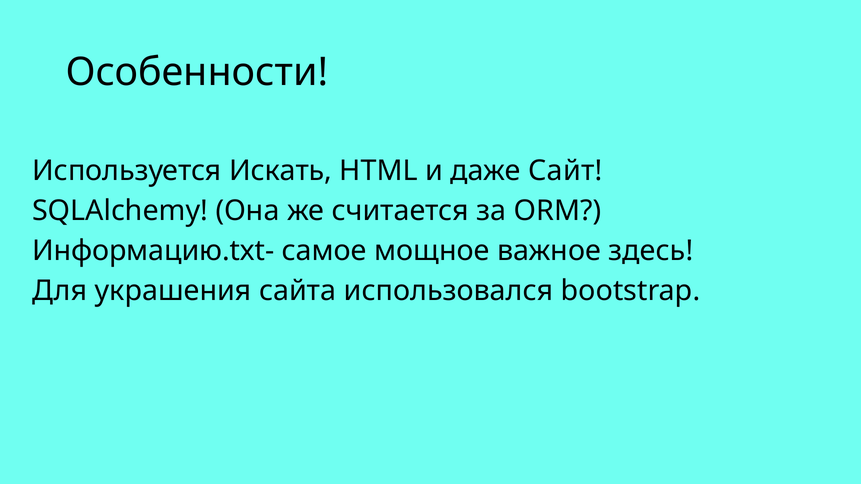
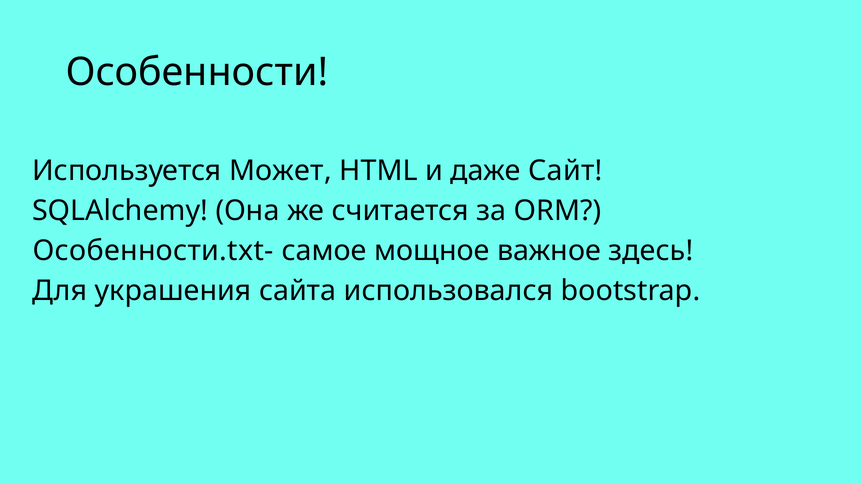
Искать: Искать -> Может
Информацию.txt-: Информацию.txt- -> Особенности.txt-
